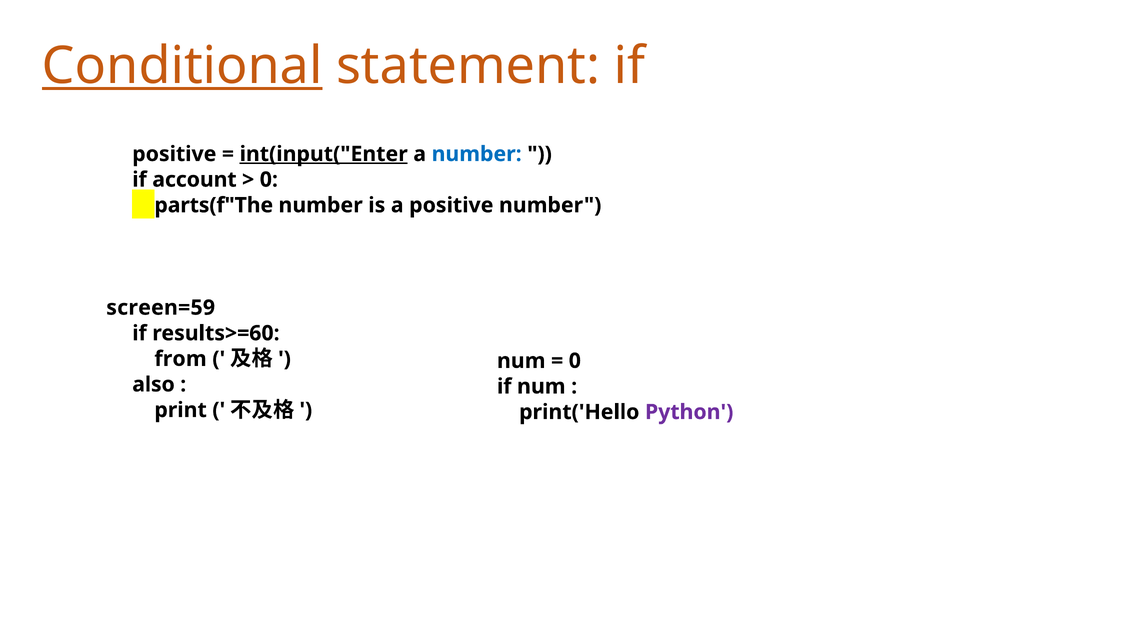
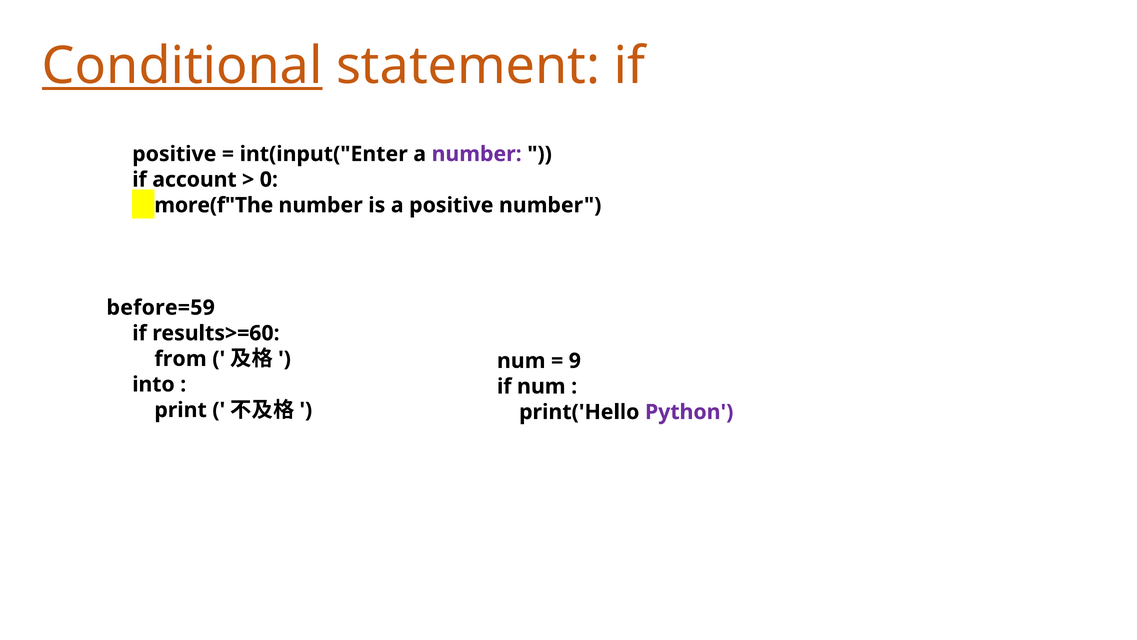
int(input("Enter underline: present -> none
number at (477, 154) colour: blue -> purple
parts(f"The: parts(f"The -> more(f"The
screen=59: screen=59 -> before=59
0 at (575, 361): 0 -> 9
also: also -> into
